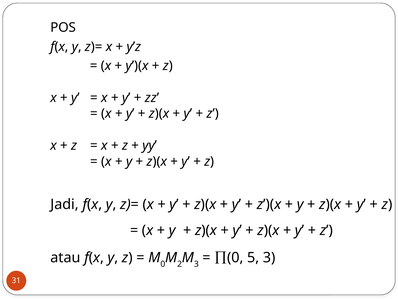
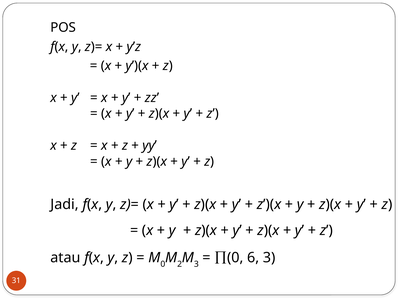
5: 5 -> 6
